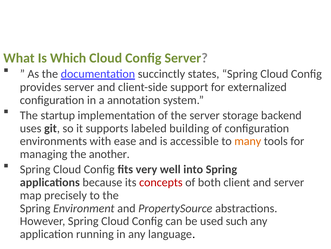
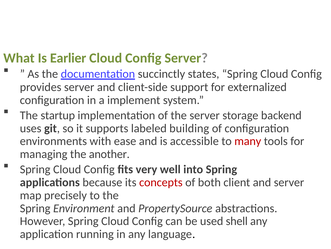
Which: Which -> Earlier
annotation: annotation -> implement
many colour: orange -> red
such: such -> shell
